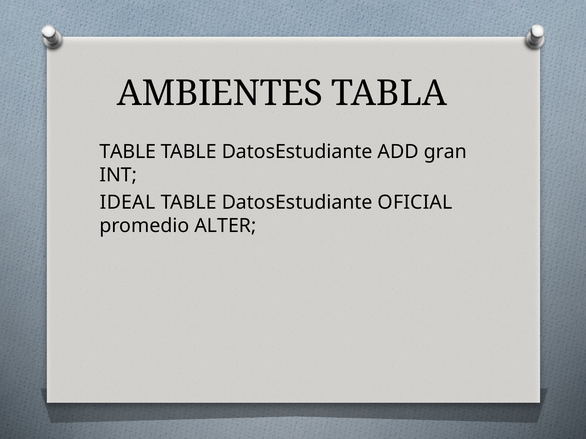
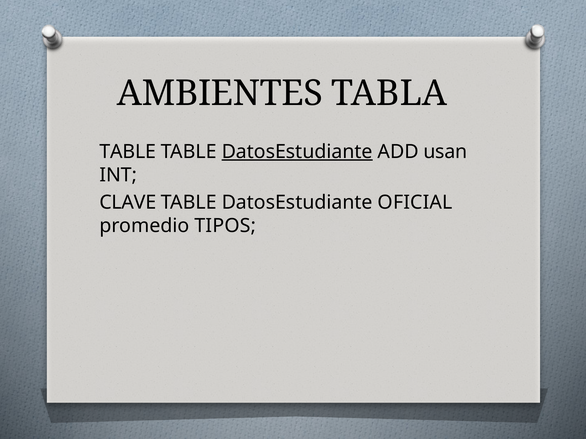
DatosEstudiante at (297, 152) underline: none -> present
gran: gran -> usan
IDEAL: IDEAL -> CLAVE
ALTER: ALTER -> TIPOS
